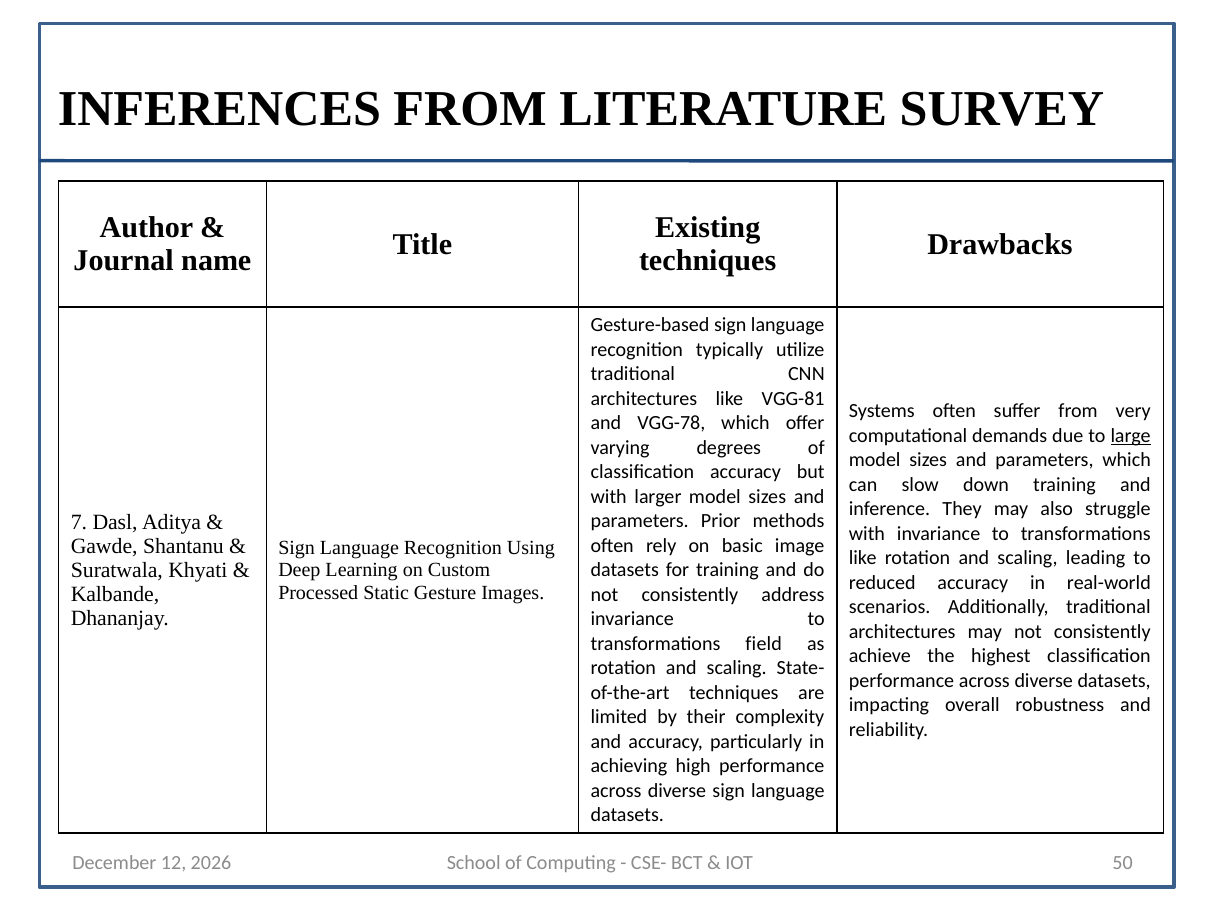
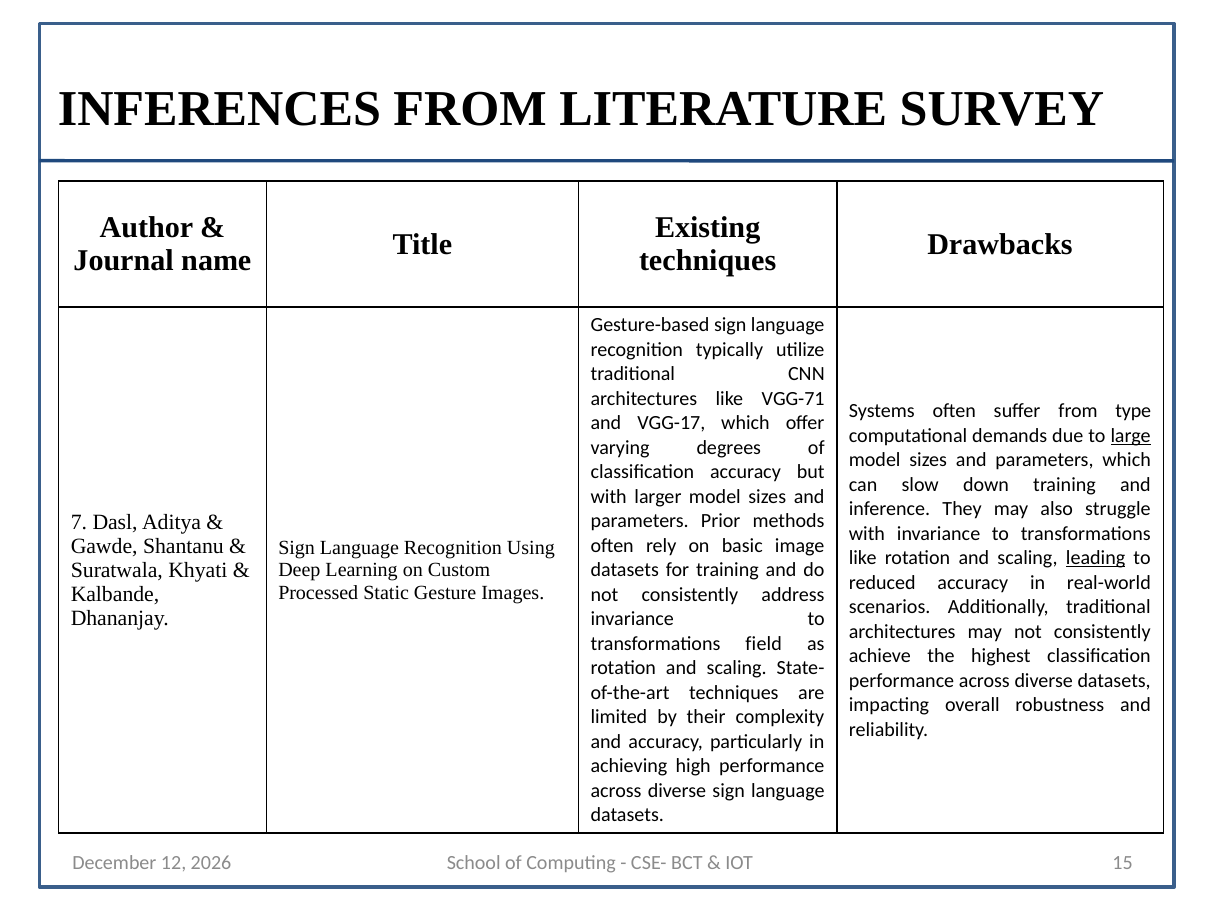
VGG-81: VGG-81 -> VGG-71
very: very -> type
VGG-78: VGG-78 -> VGG-17
leading underline: none -> present
50: 50 -> 15
